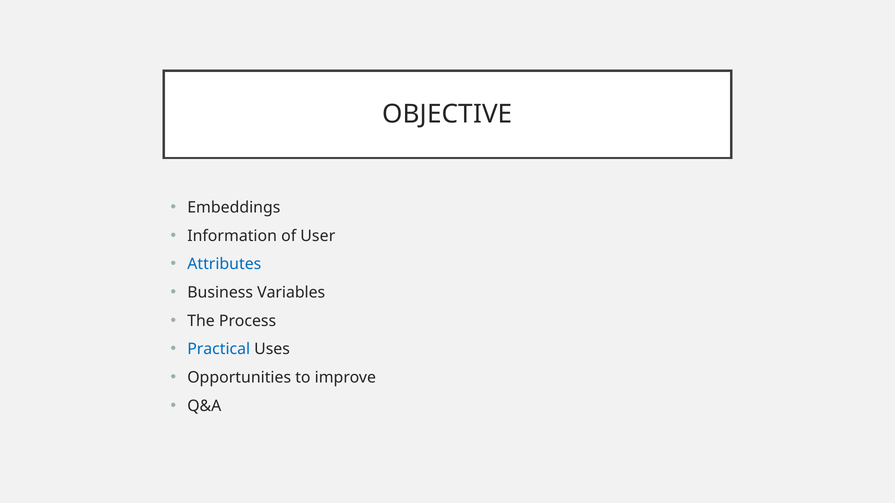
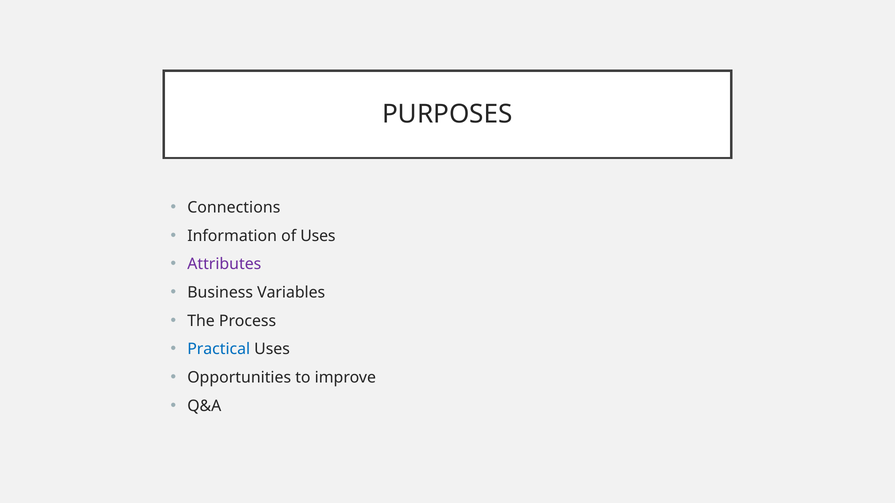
OBJECTIVE: OBJECTIVE -> PURPOSES
Embeddings: Embeddings -> Connections
of User: User -> Uses
Attributes colour: blue -> purple
